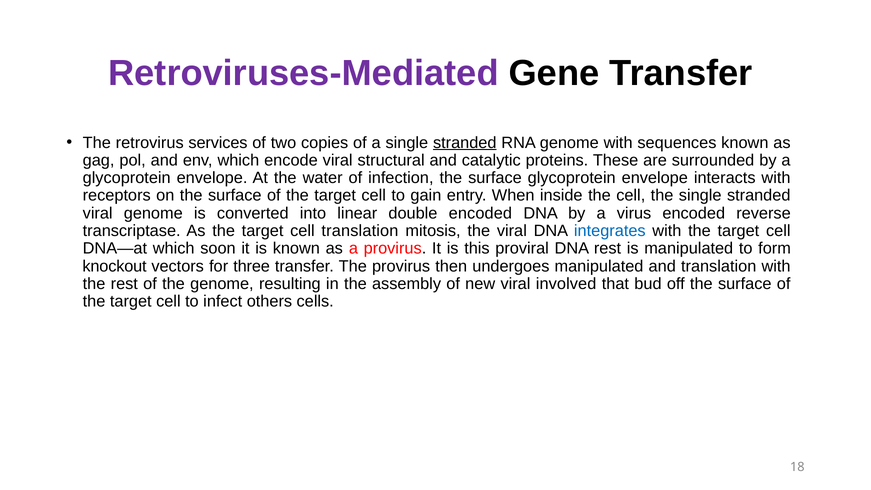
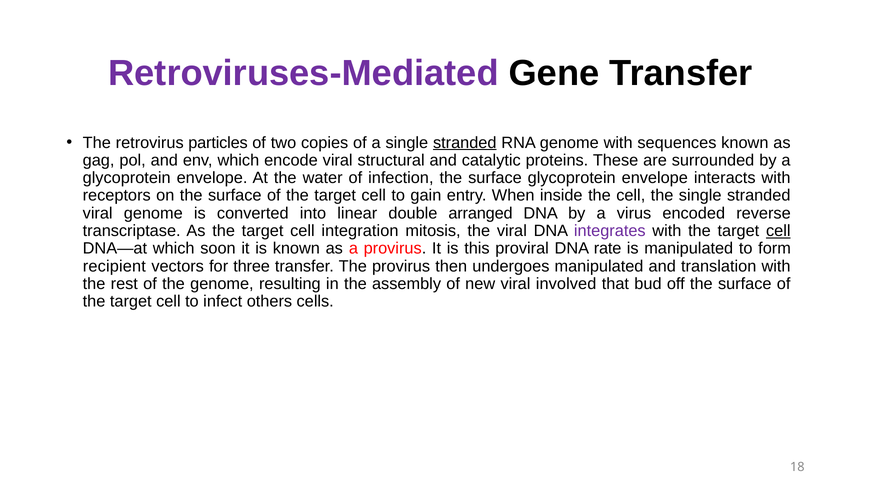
services: services -> particles
double encoded: encoded -> arranged
cell translation: translation -> integration
integrates colour: blue -> purple
cell at (778, 231) underline: none -> present
DNA rest: rest -> rate
knockout: knockout -> recipient
